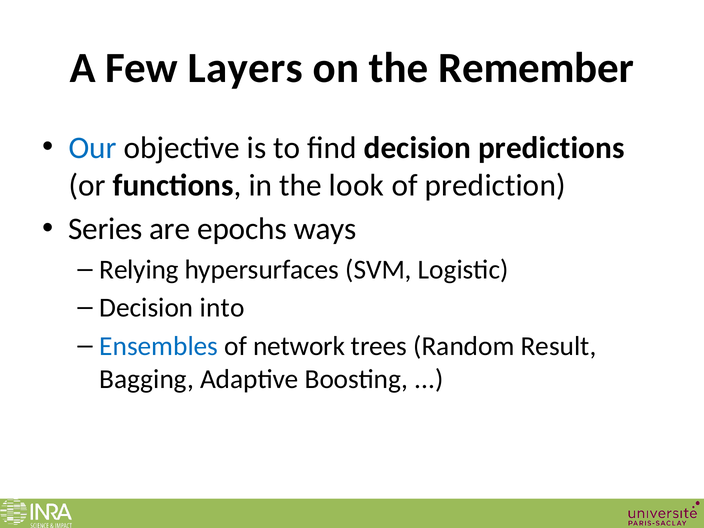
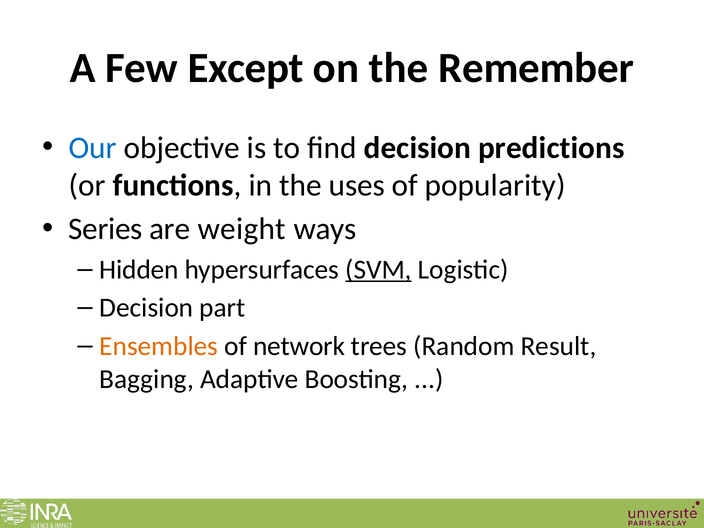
Layers: Layers -> Except
look: look -> uses
prediction: prediction -> popularity
epochs: epochs -> weight
Relying: Relying -> Hidden
SVM underline: none -> present
into: into -> part
Ensembles colour: blue -> orange
